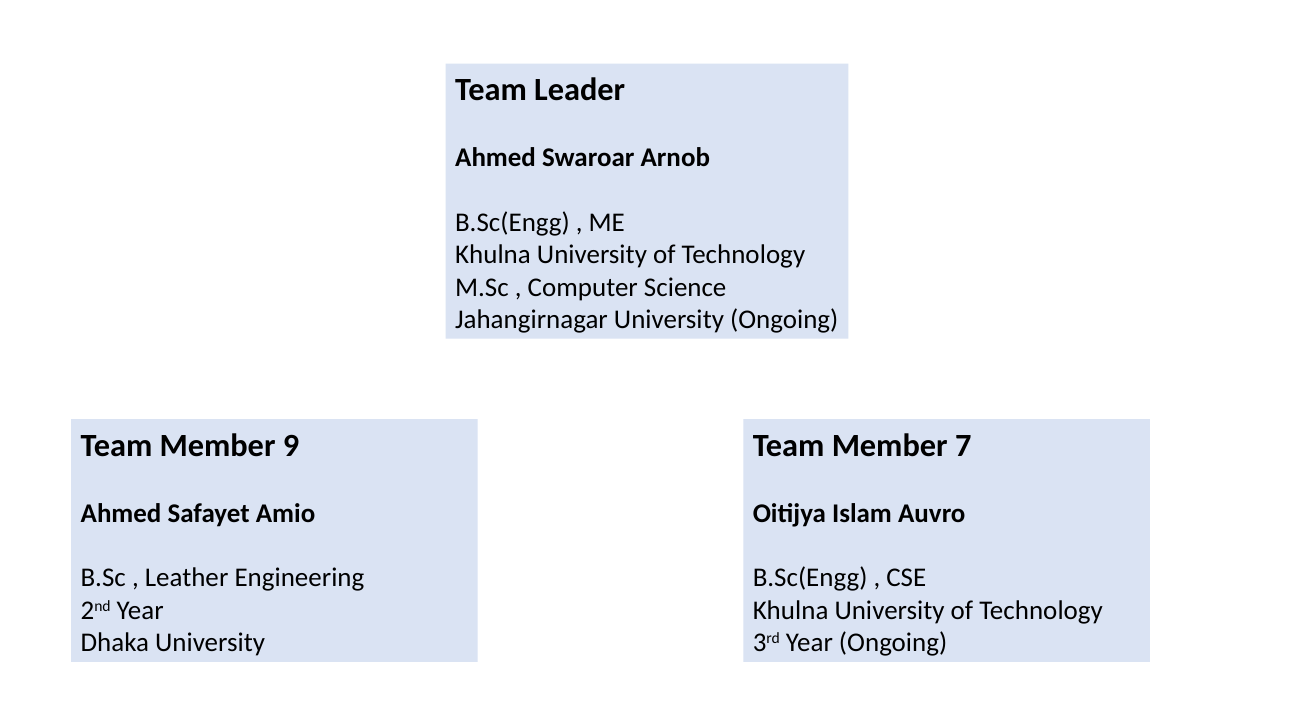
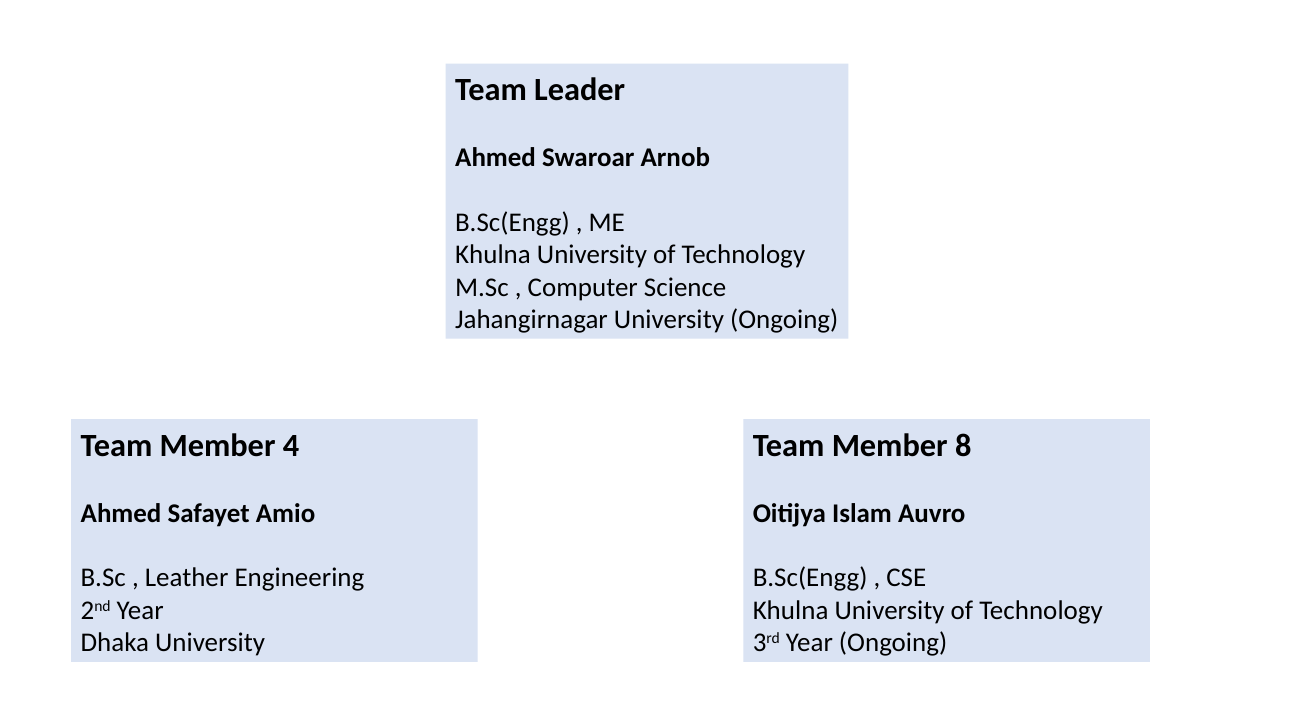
9: 9 -> 4
7: 7 -> 8
